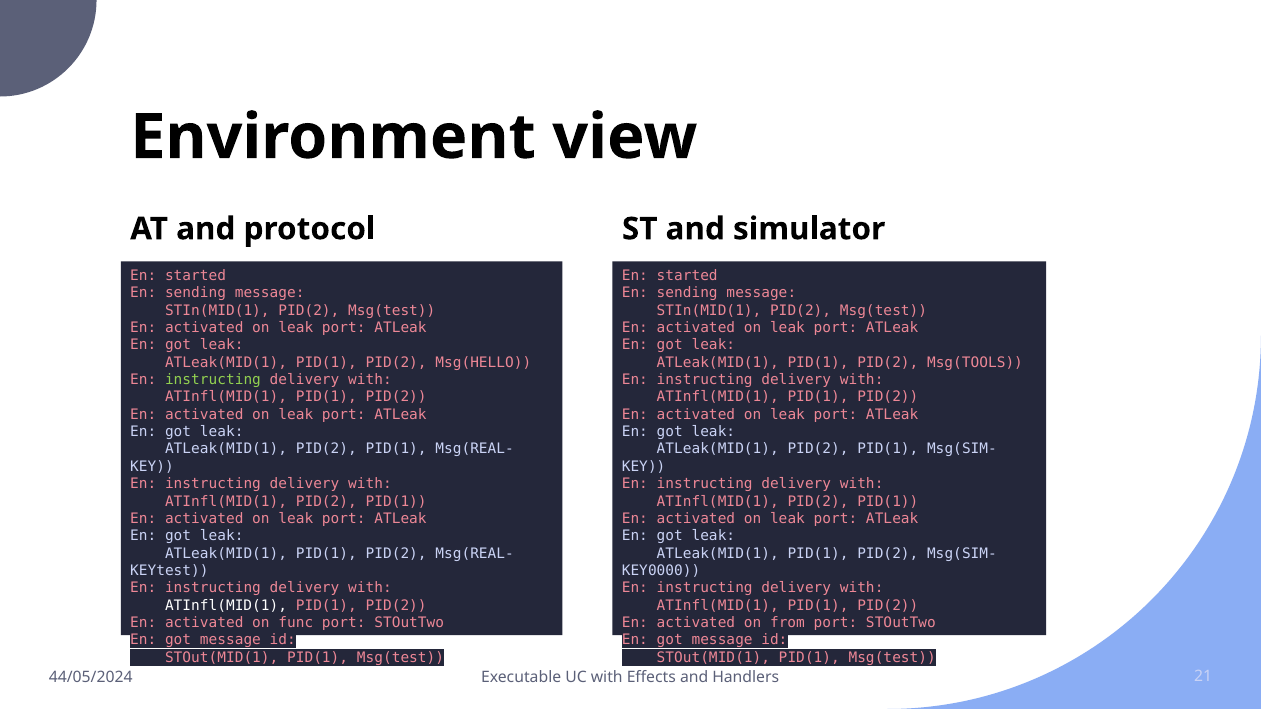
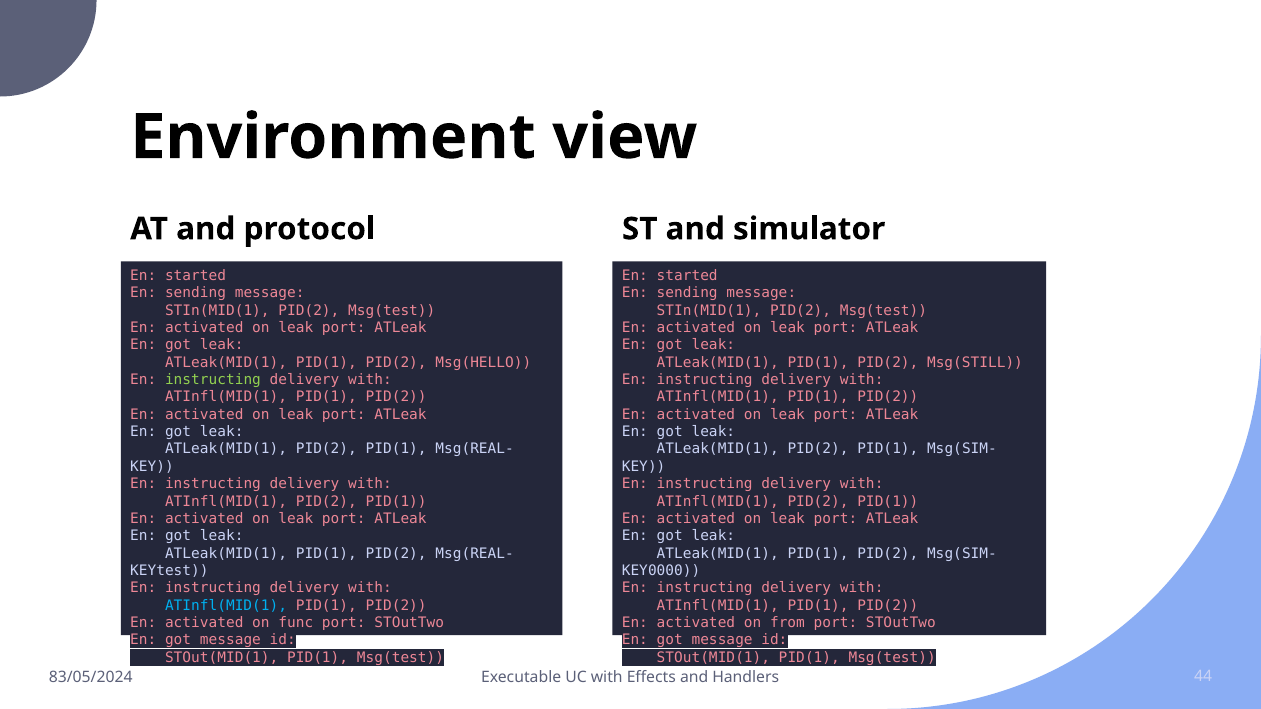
Msg(TOOLS: Msg(TOOLS -> Msg(STILL
ATInfl(MID(1 at (226, 606) colour: white -> light blue
44/05/2024: 44/05/2024 -> 83/05/2024
21: 21 -> 44
